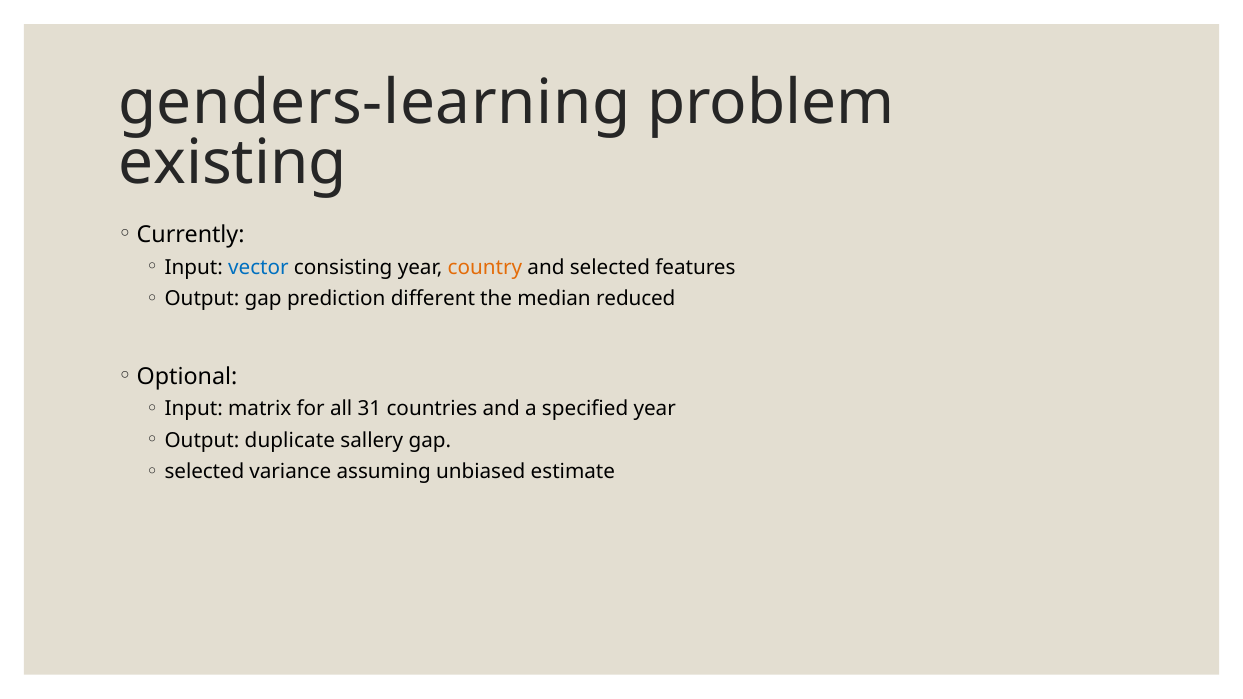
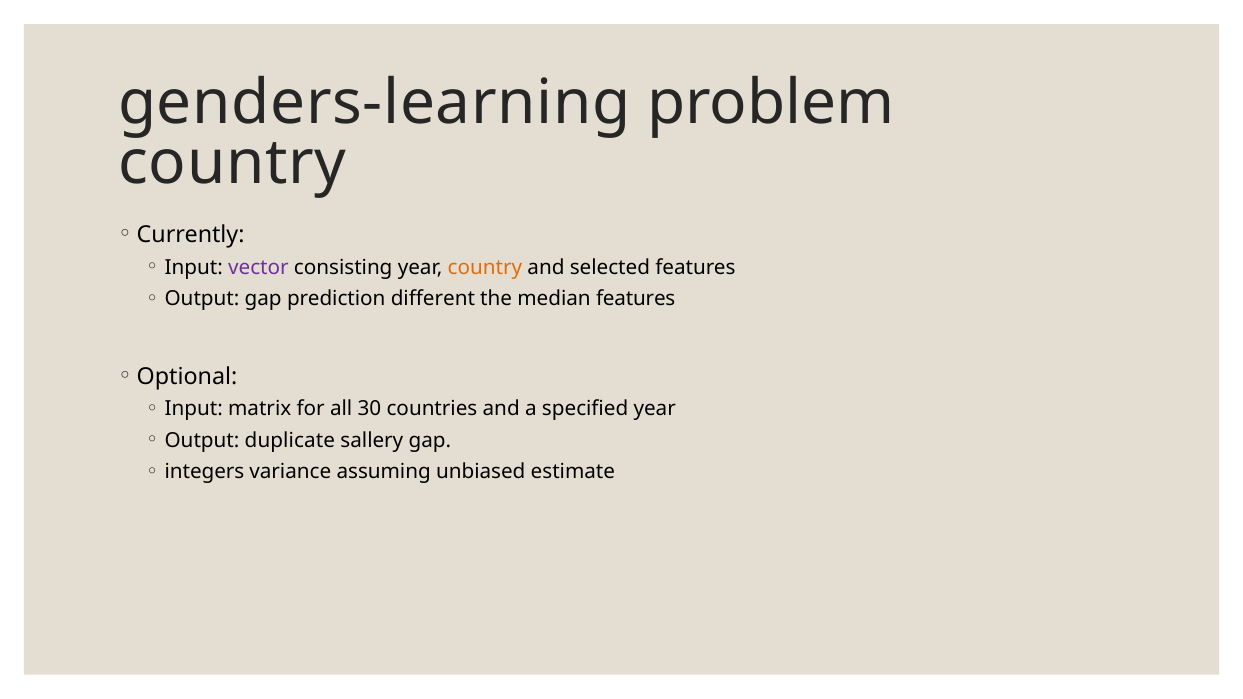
existing at (233, 163): existing -> country
vector colour: blue -> purple
median reduced: reduced -> features
31: 31 -> 30
selected at (204, 472): selected -> integers
